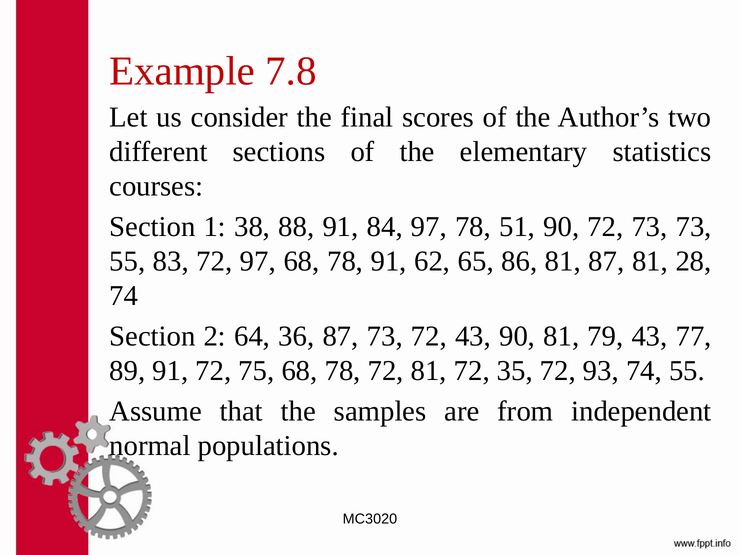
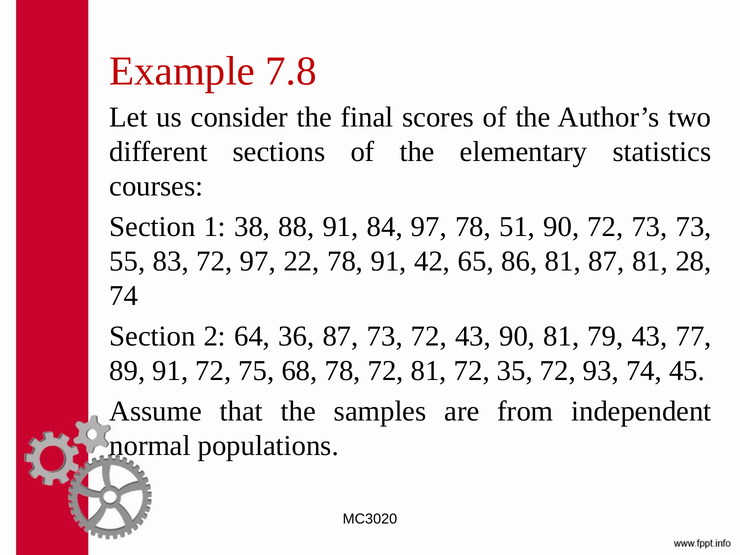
97 68: 68 -> 22
62: 62 -> 42
74 55: 55 -> 45
